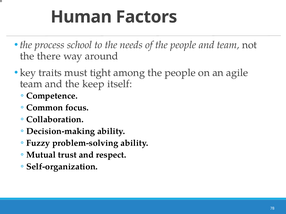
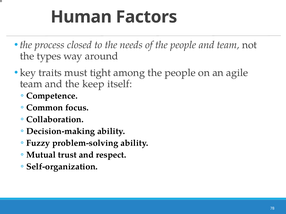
school: school -> closed
there: there -> types
